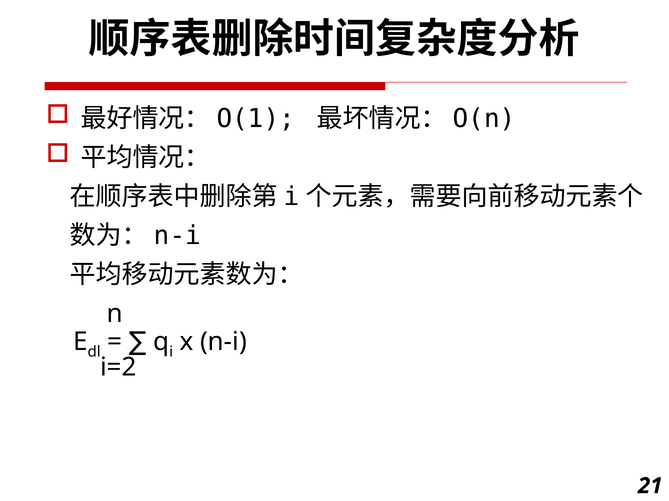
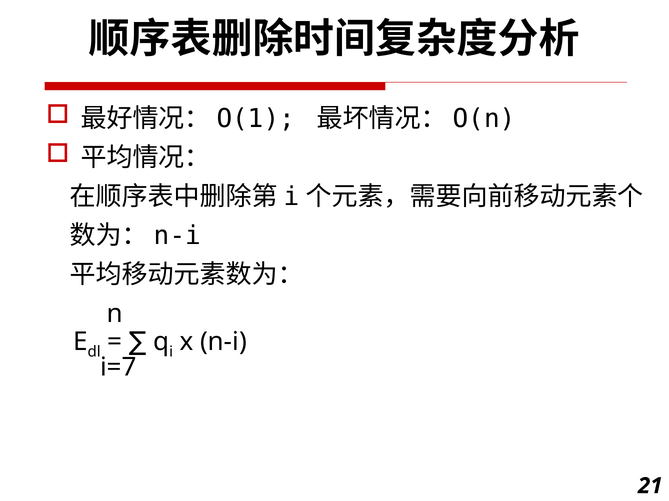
i=2: i=2 -> i=7
